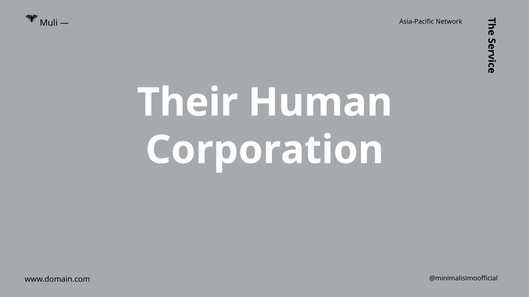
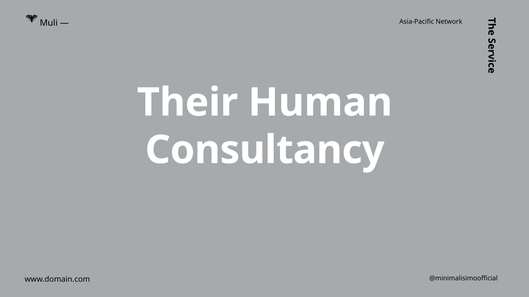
Corporation: Corporation -> Consultancy
